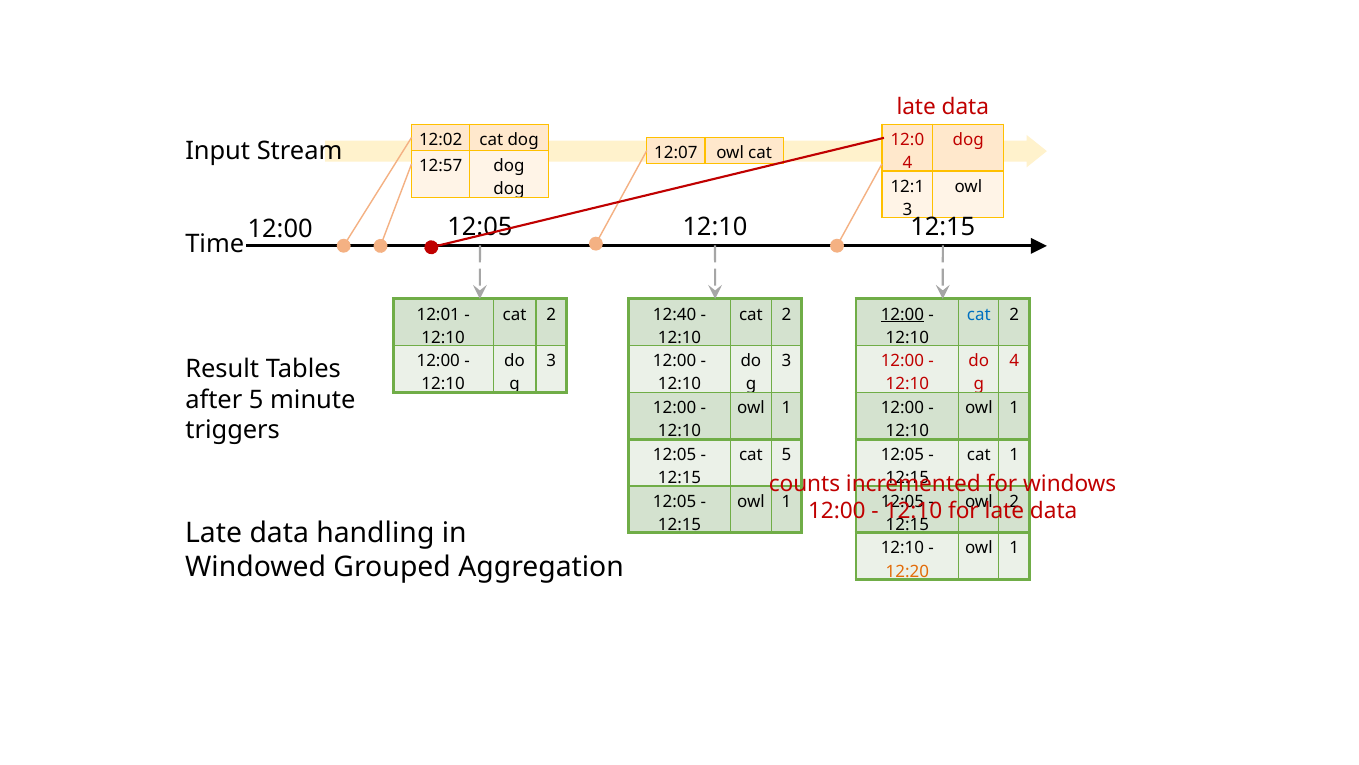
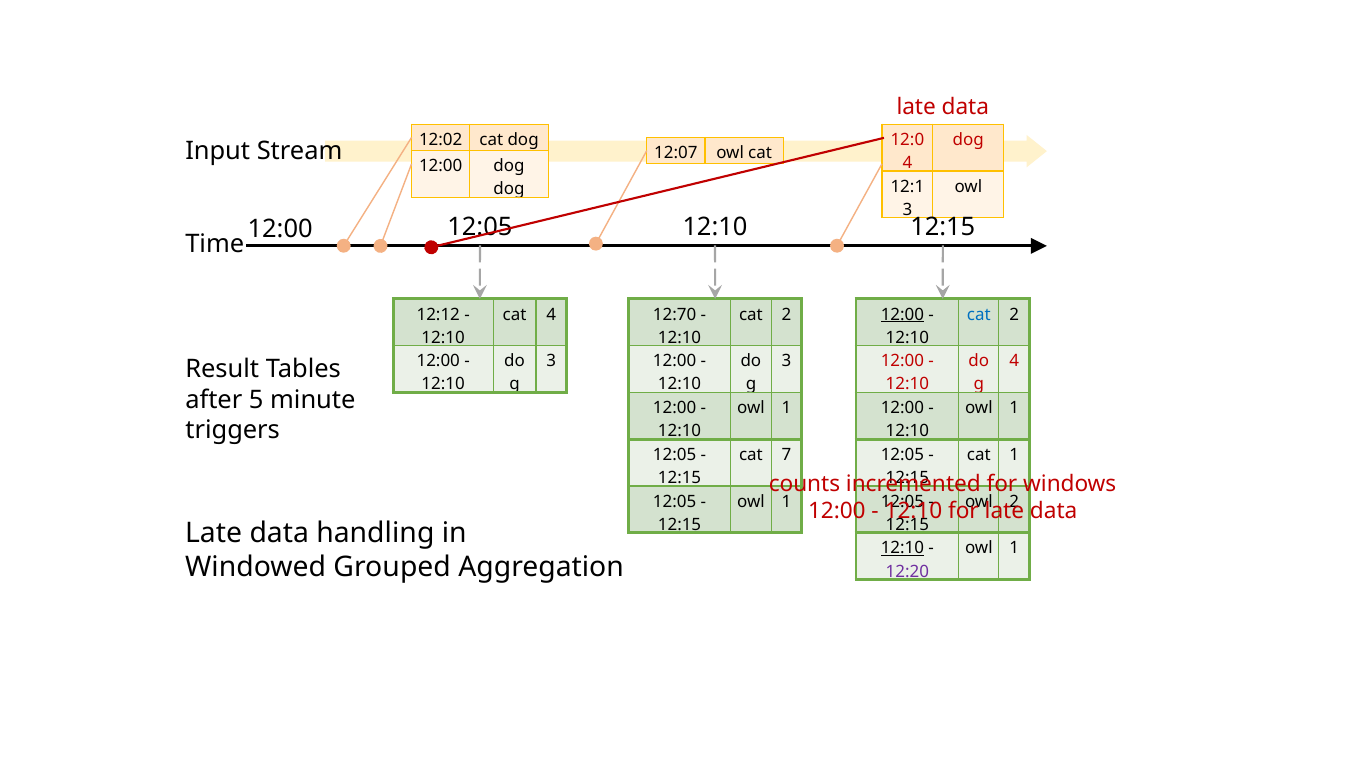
12:57 at (441, 166): 12:57 -> 12:00
12:01: 12:01 -> 12:12
2 at (551, 314): 2 -> 4
12:40: 12:40 -> 12:70
cat 5: 5 -> 7
12:10 at (902, 548) underline: none -> present
12:20 colour: orange -> purple
